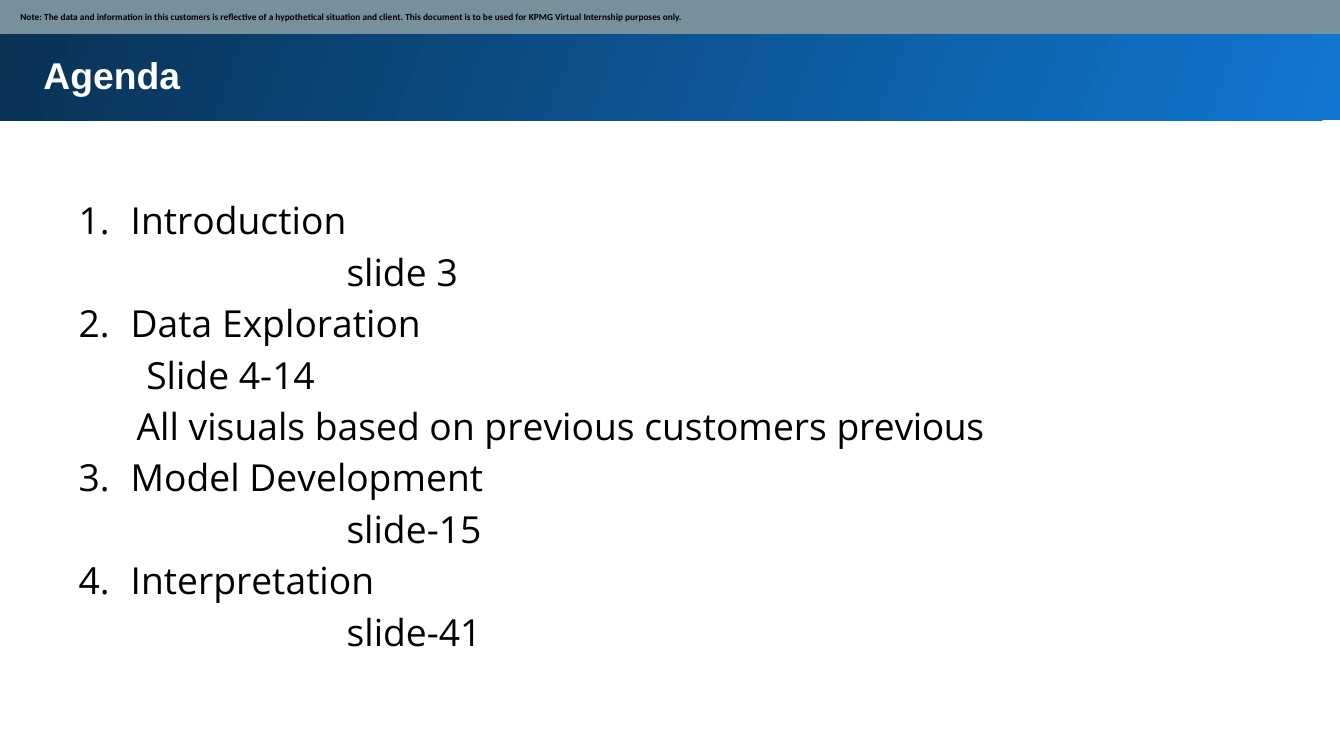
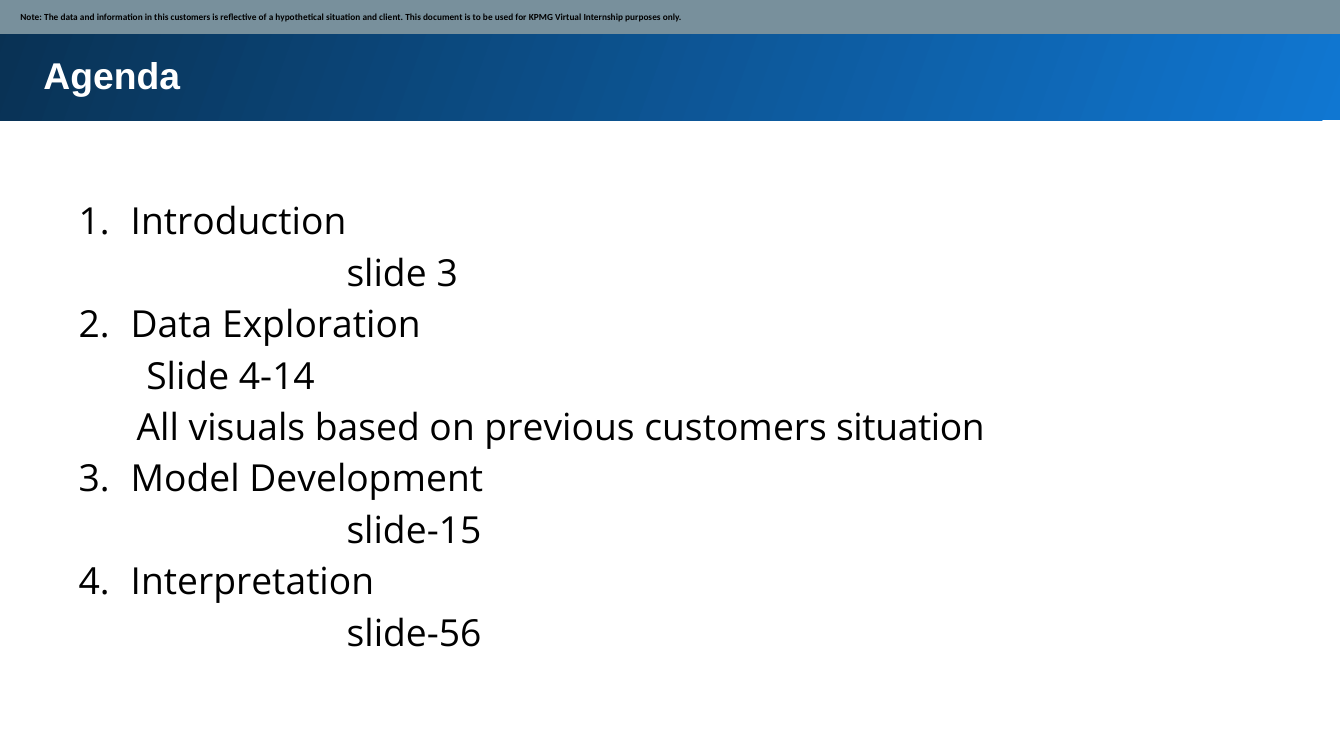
customers previous: previous -> situation
slide-41: slide-41 -> slide-56
